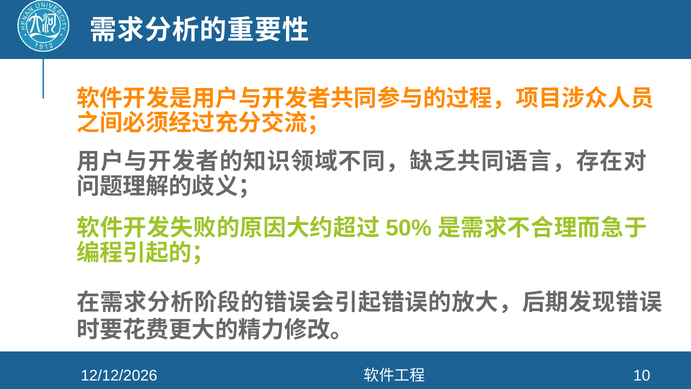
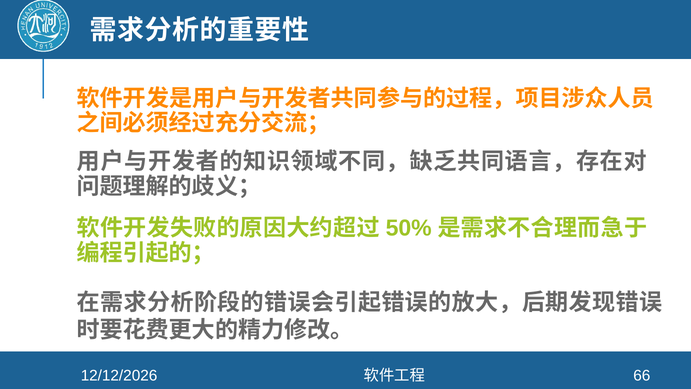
10: 10 -> 66
